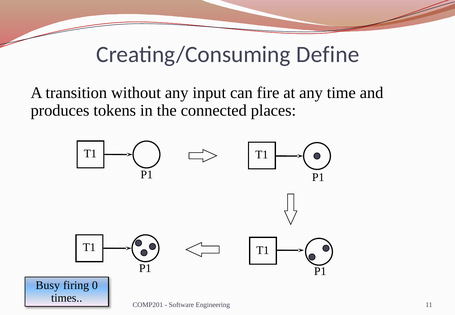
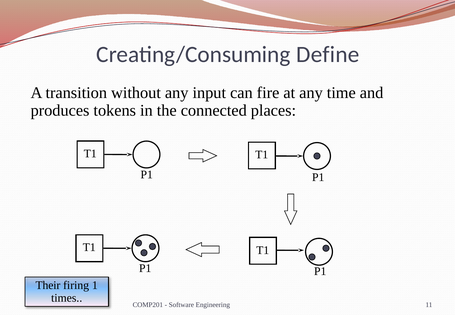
Busy: Busy -> Their
0: 0 -> 1
